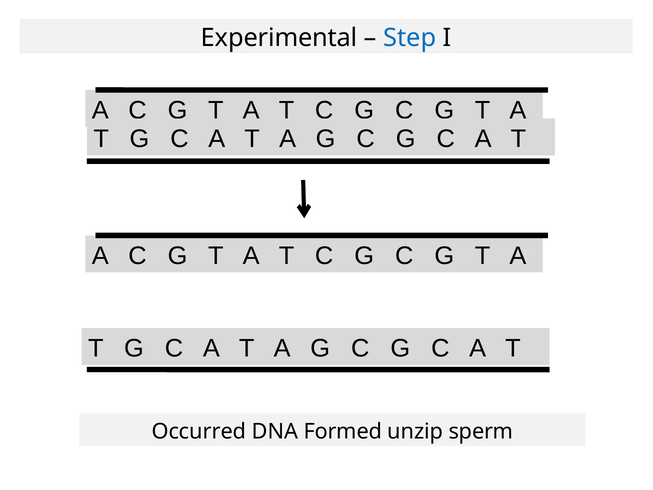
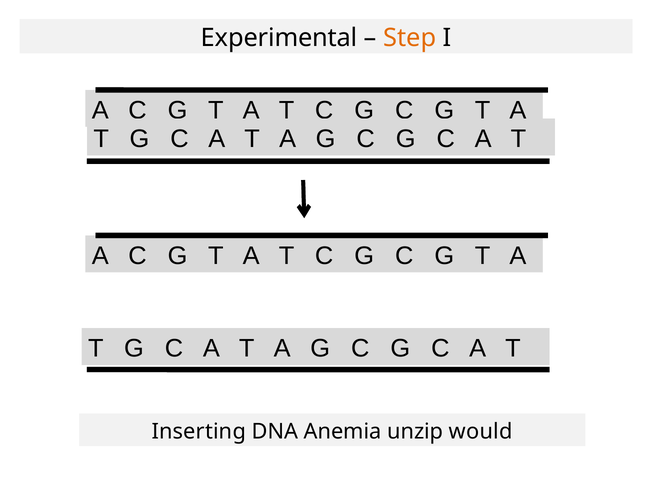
Step colour: blue -> orange
Occurred: Occurred -> Inserting
Formed: Formed -> Anemia
sperm: sperm -> would
